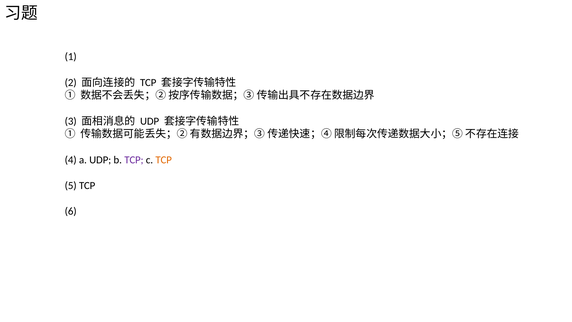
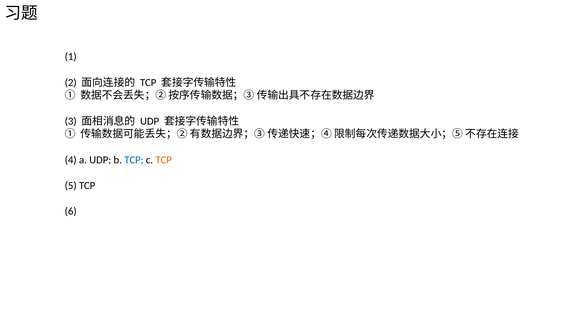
TCP at (134, 160) colour: purple -> blue
